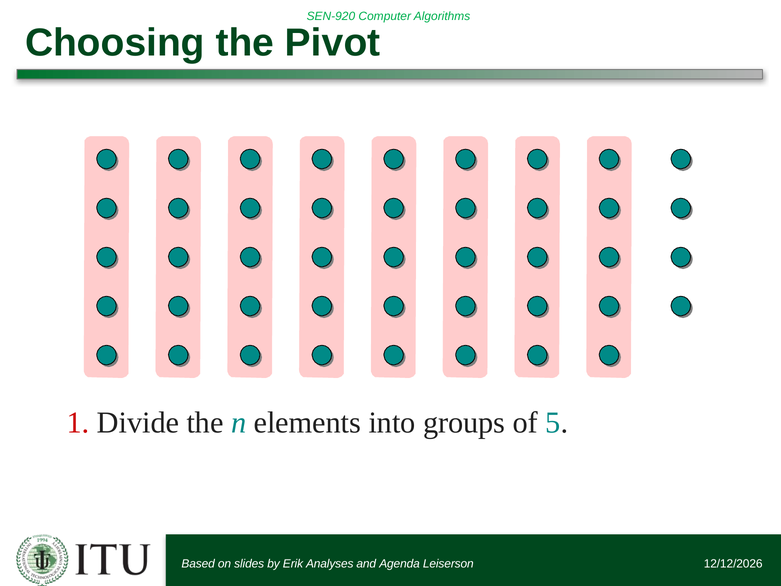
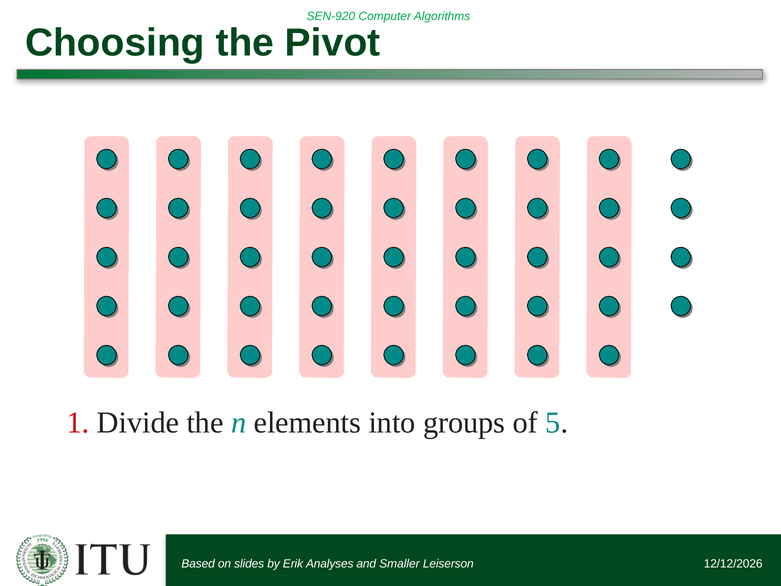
Agenda: Agenda -> Smaller
